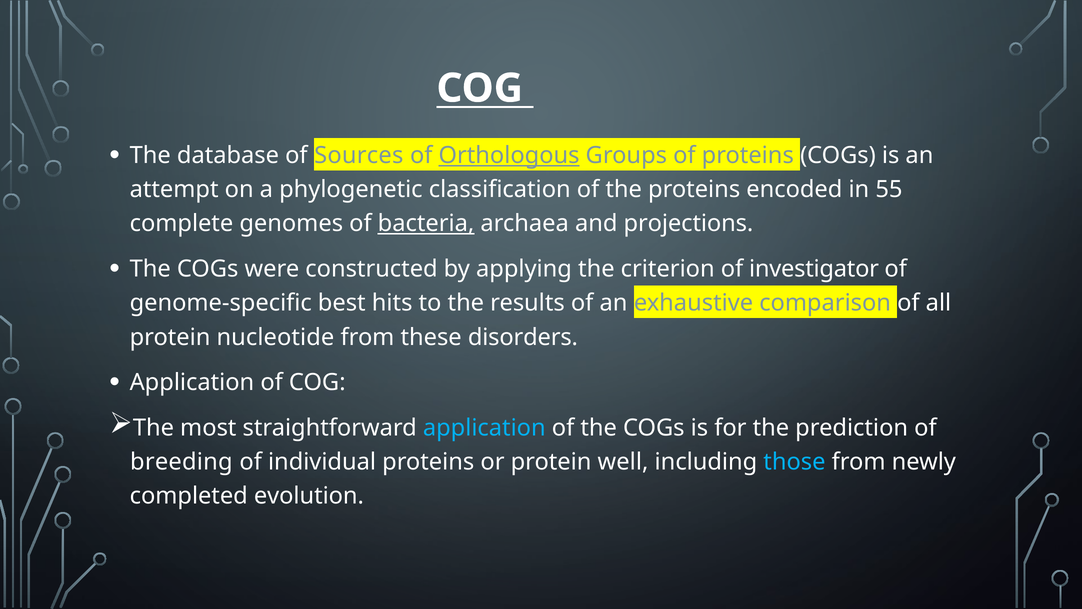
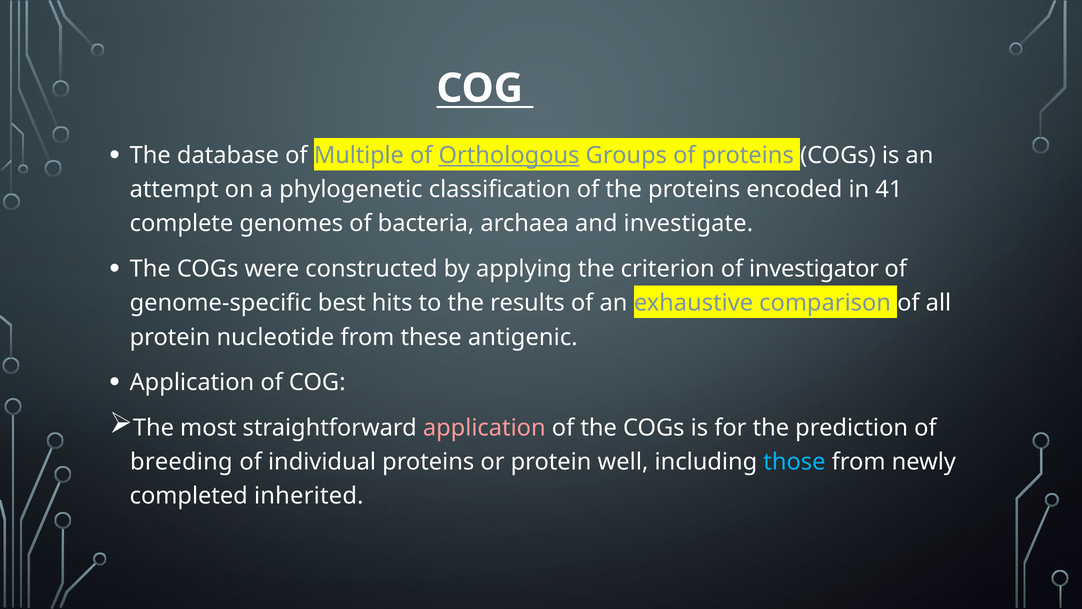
Sources: Sources -> Multiple
55: 55 -> 41
bacteria underline: present -> none
projections: projections -> investigate
disorders: disorders -> antigenic
application at (484, 428) colour: light blue -> pink
evolution: evolution -> inherited
